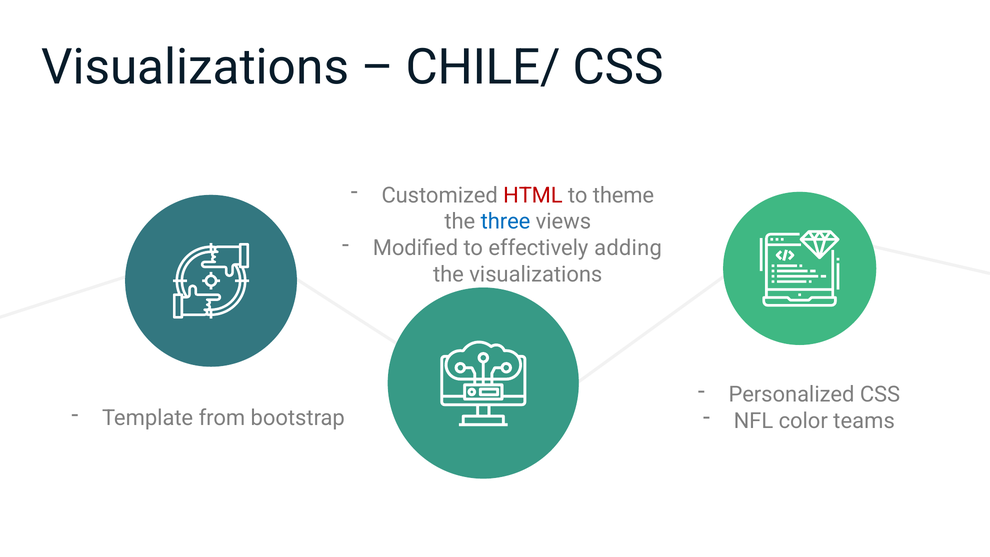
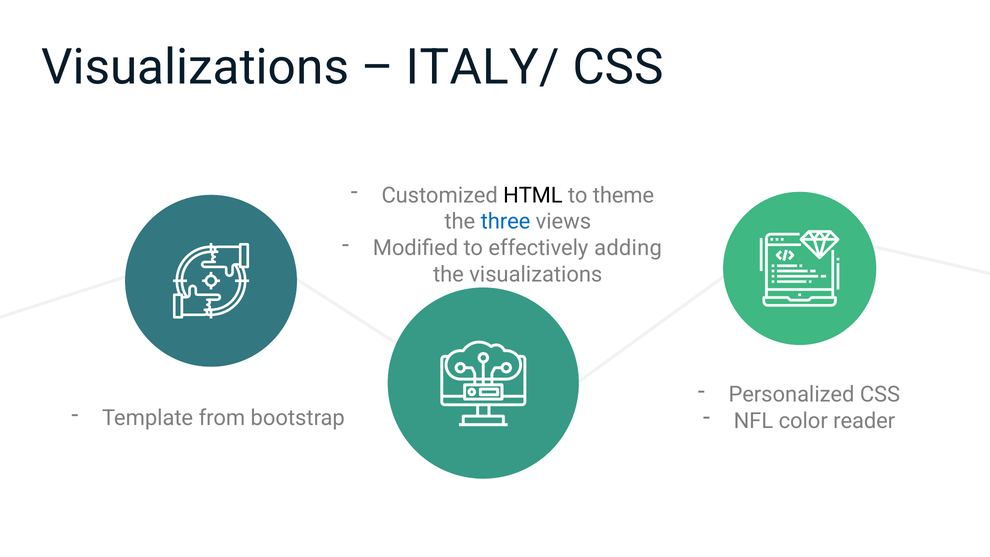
CHILE/: CHILE/ -> ITALY/
HTML colour: red -> black
teams: teams -> reader
